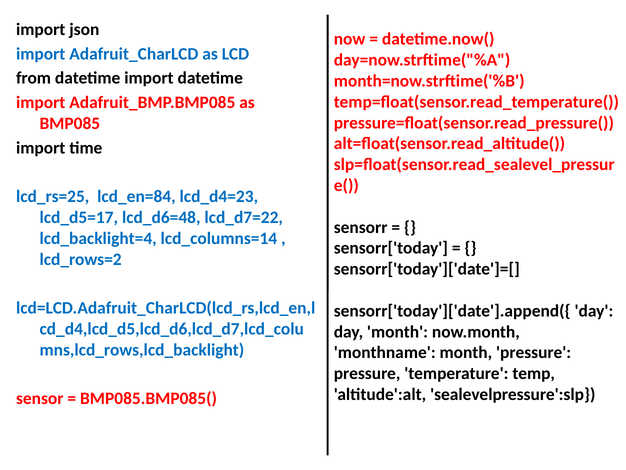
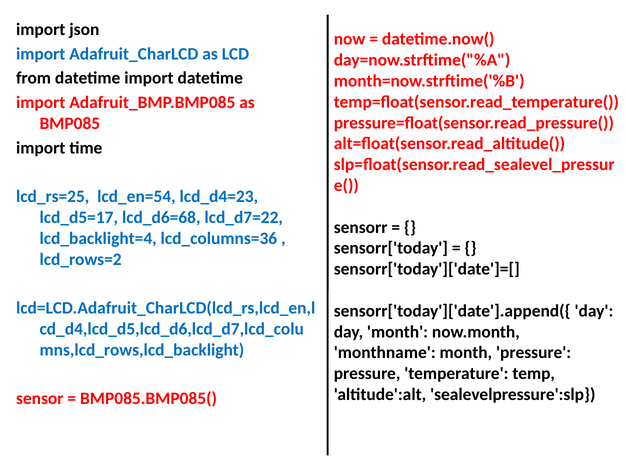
lcd_en=84: lcd_en=84 -> lcd_en=54
lcd_d6=48: lcd_d6=48 -> lcd_d6=68
lcd_columns=14: lcd_columns=14 -> lcd_columns=36
